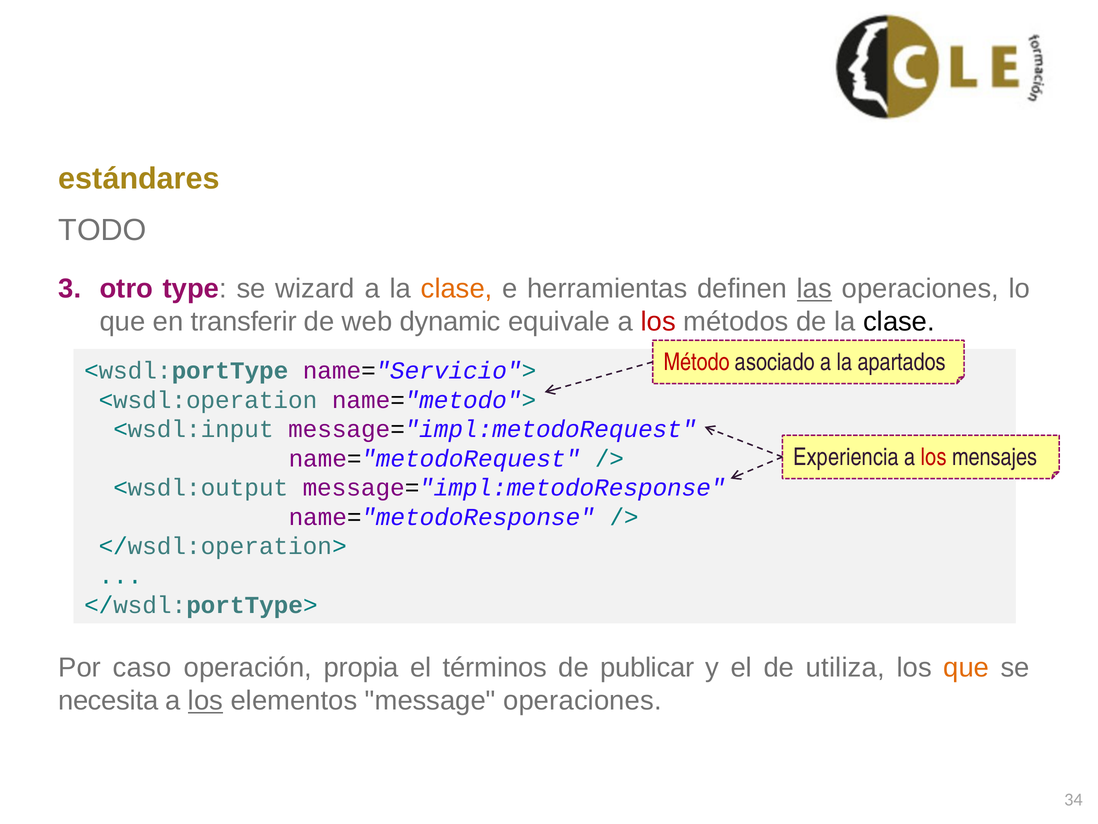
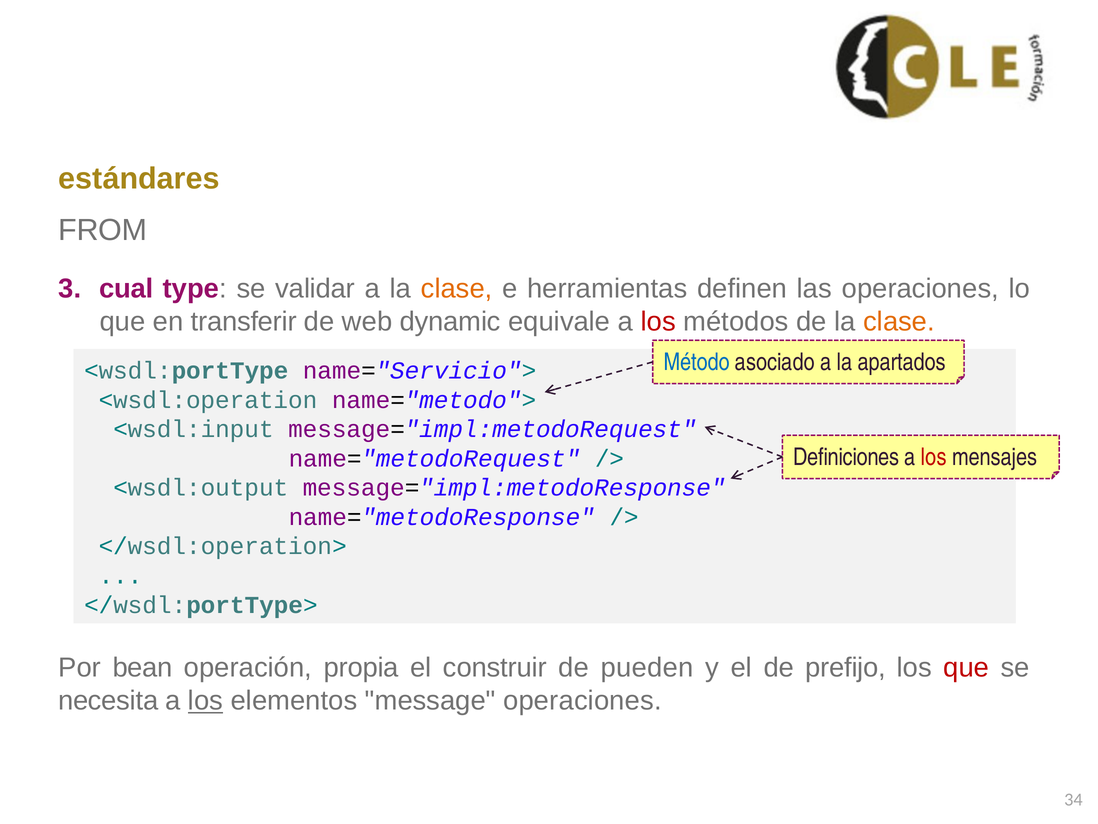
TODO: TODO -> FROM
otro: otro -> cual
wizard: wizard -> validar
las underline: present -> none
clase at (899, 322) colour: black -> orange
Método colour: red -> blue
Experiencia: Experiencia -> Definiciones
caso: caso -> bean
términos: términos -> construir
publicar: publicar -> pueden
utiliza: utiliza -> prefijo
que at (966, 667) colour: orange -> red
